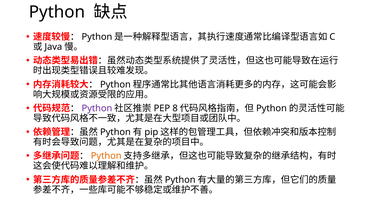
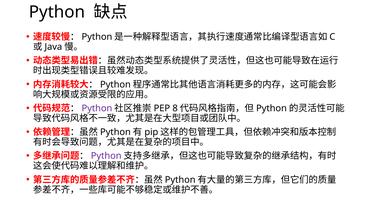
Python at (106, 156) colour: orange -> purple
